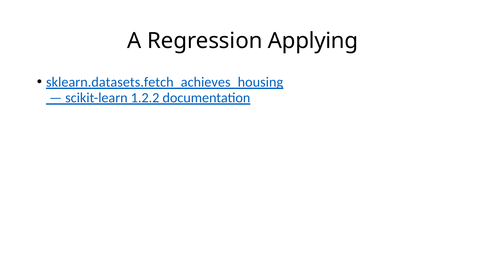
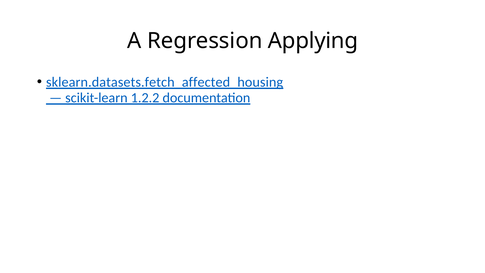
sklearn.datasets.fetch_achieves_housing: sklearn.datasets.fetch_achieves_housing -> sklearn.datasets.fetch_affected_housing
